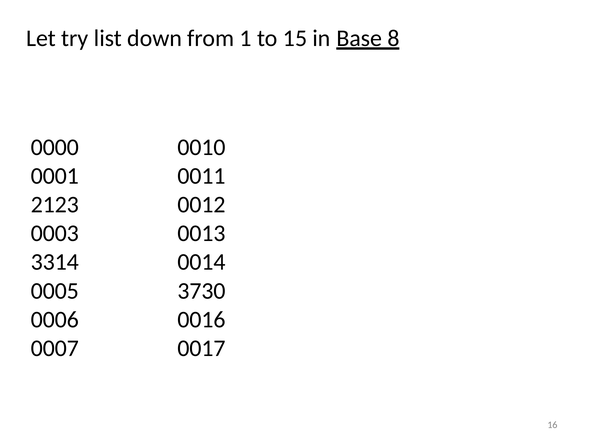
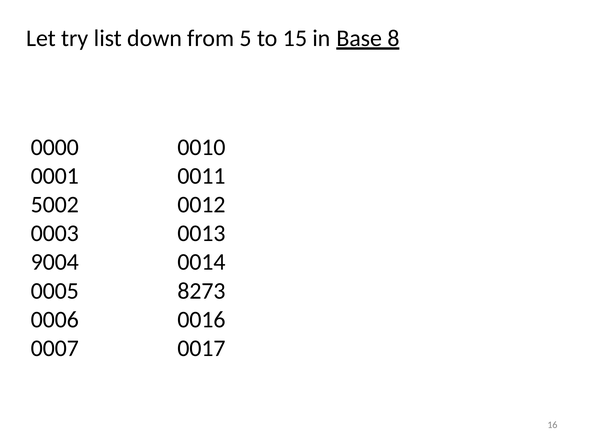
1: 1 -> 5
2123: 2123 -> 5002
3314: 3314 -> 9004
3730: 3730 -> 8273
